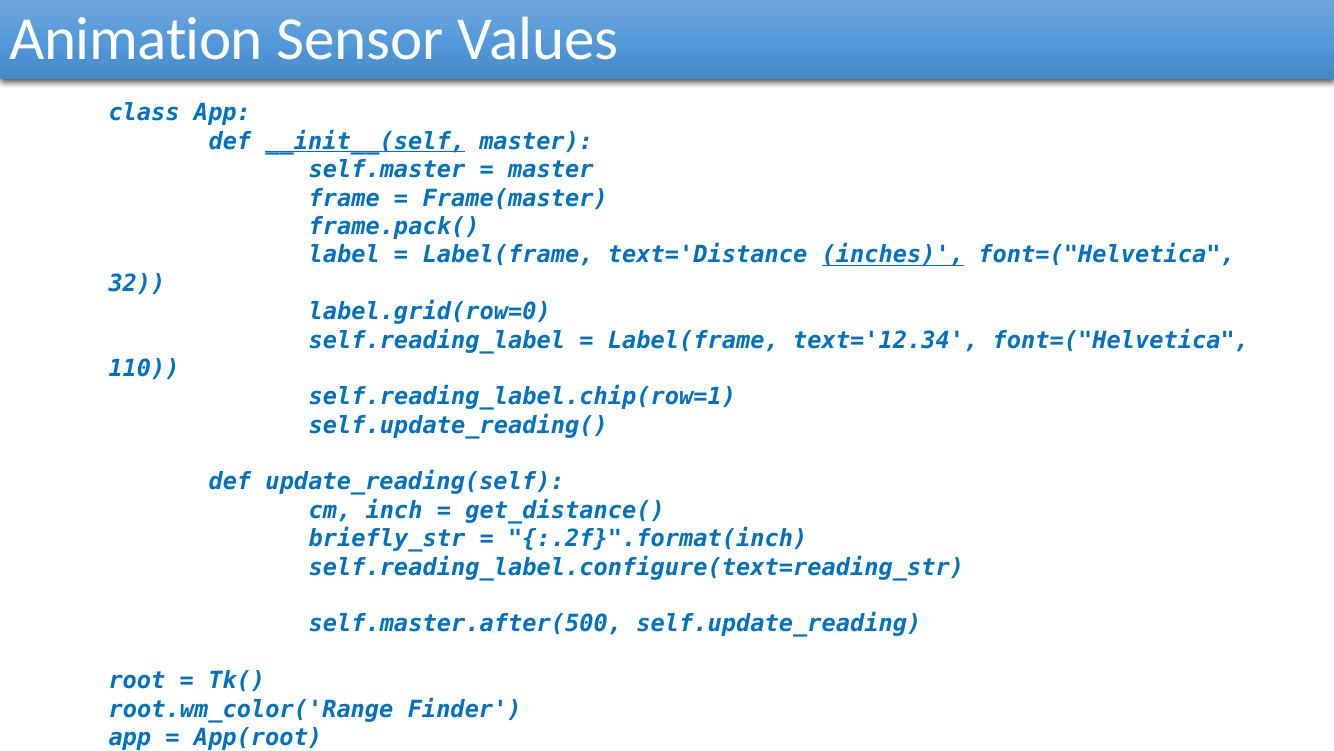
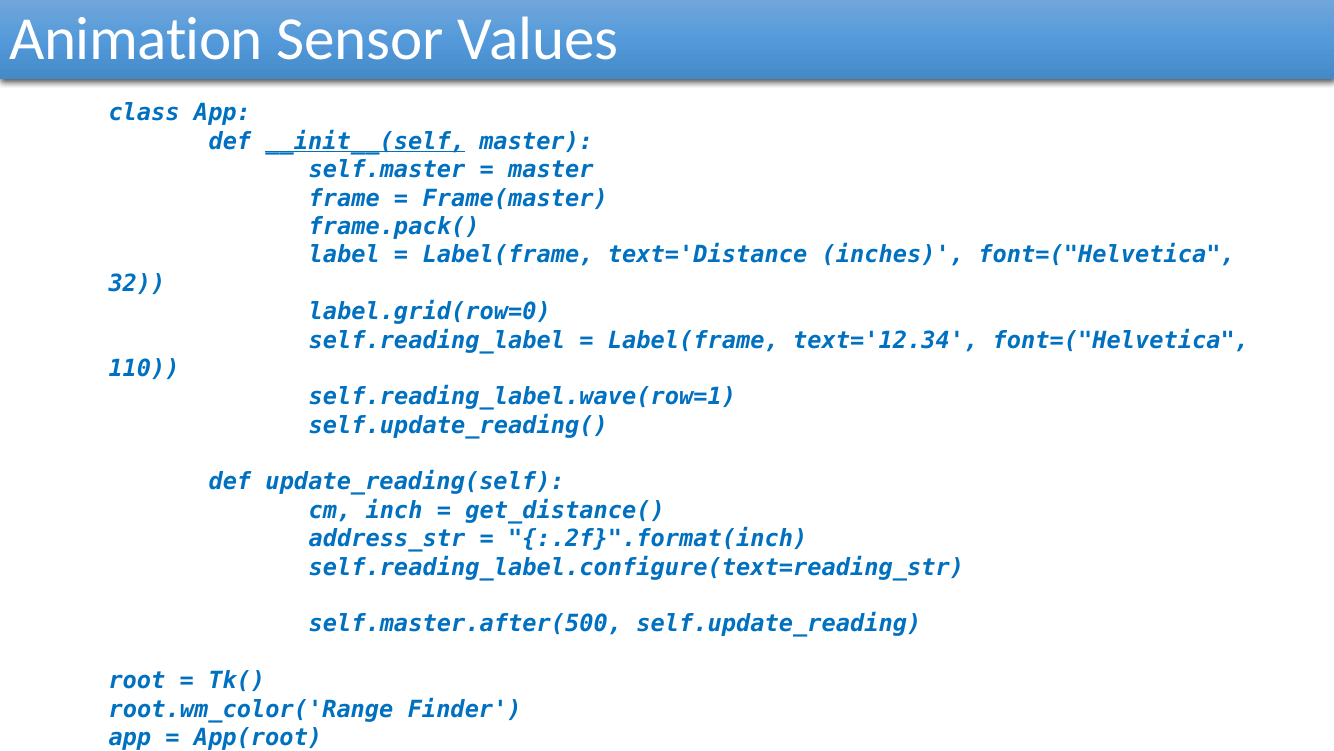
inches underline: present -> none
self.reading_label.chip(row=1: self.reading_label.chip(row=1 -> self.reading_label.wave(row=1
briefly_str: briefly_str -> address_str
